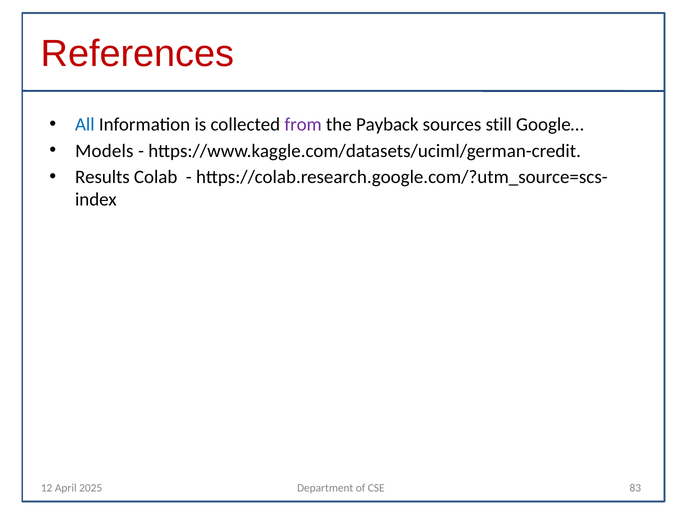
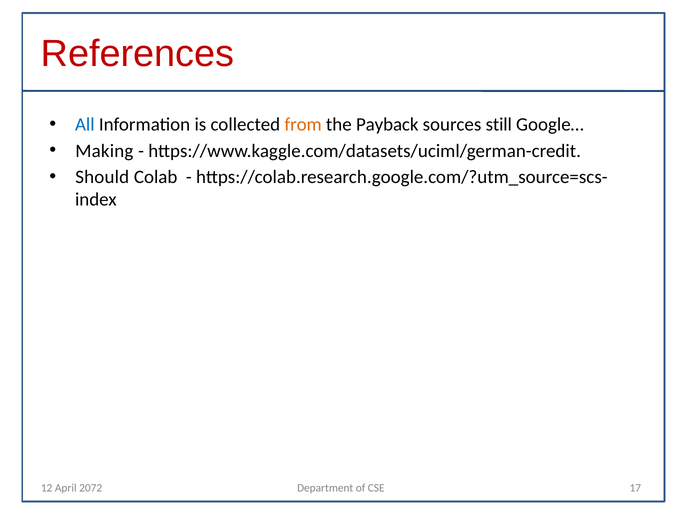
from colour: purple -> orange
Models: Models -> Making
Results: Results -> Should
2025: 2025 -> 2072
83: 83 -> 17
